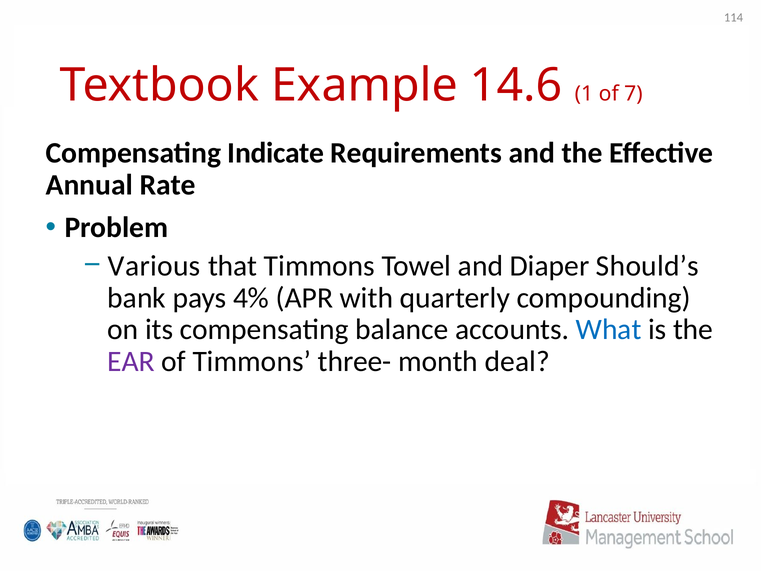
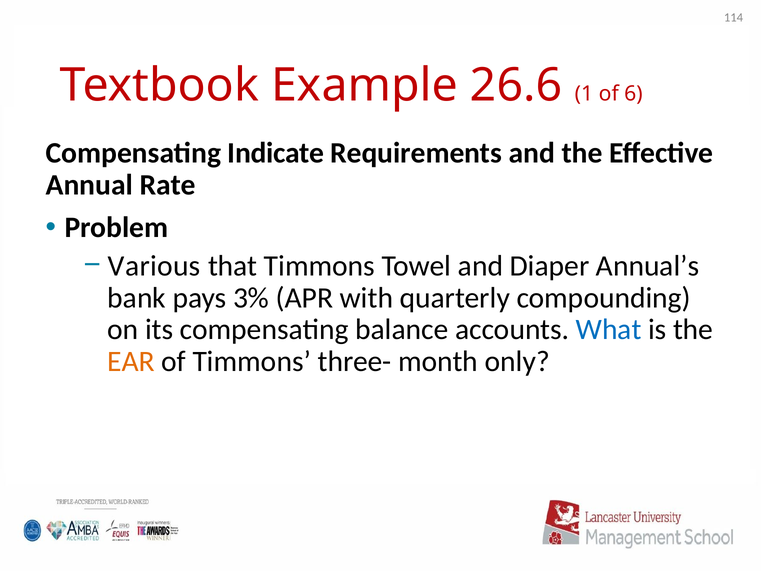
14.6: 14.6 -> 26.6
7: 7 -> 6
Should’s: Should’s -> Annual’s
4%: 4% -> 3%
EAR colour: purple -> orange
deal: deal -> only
